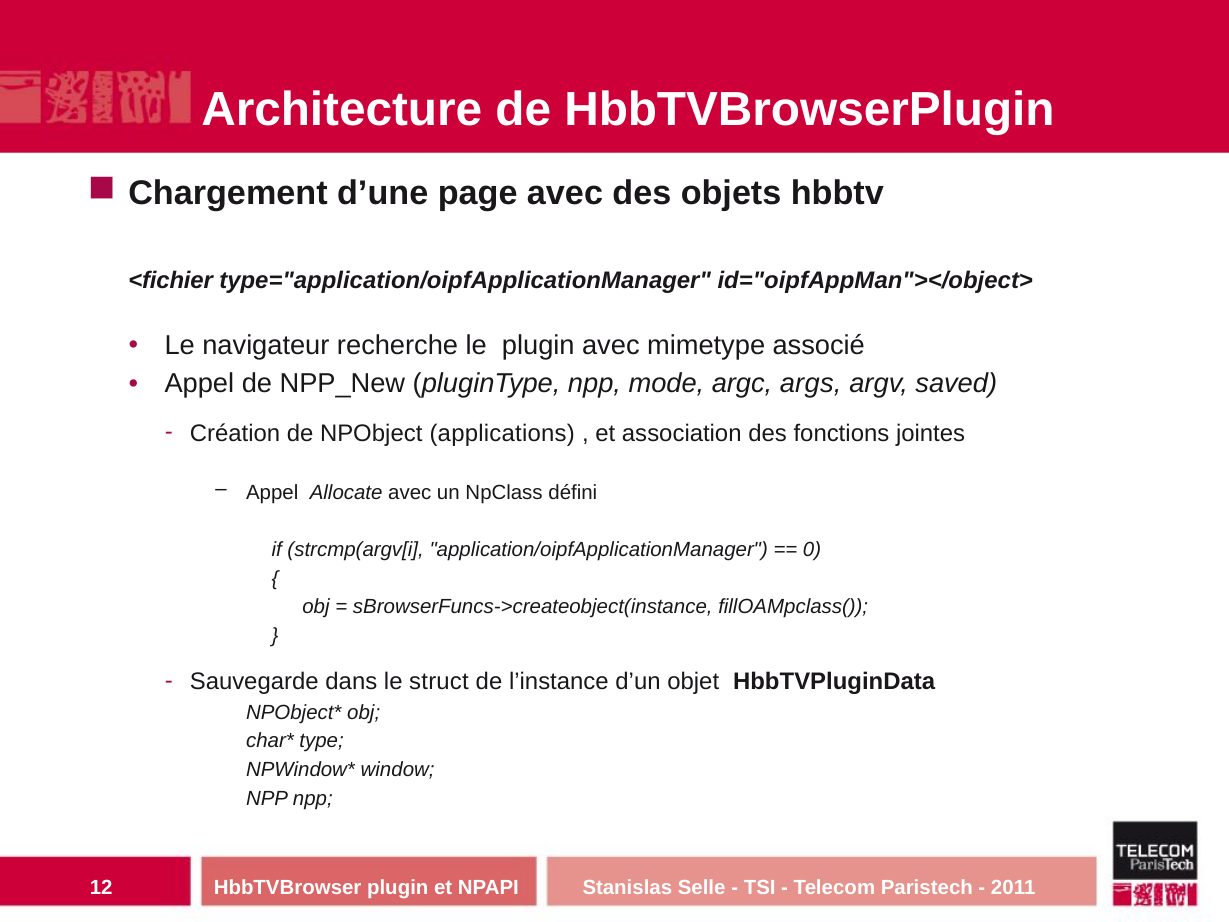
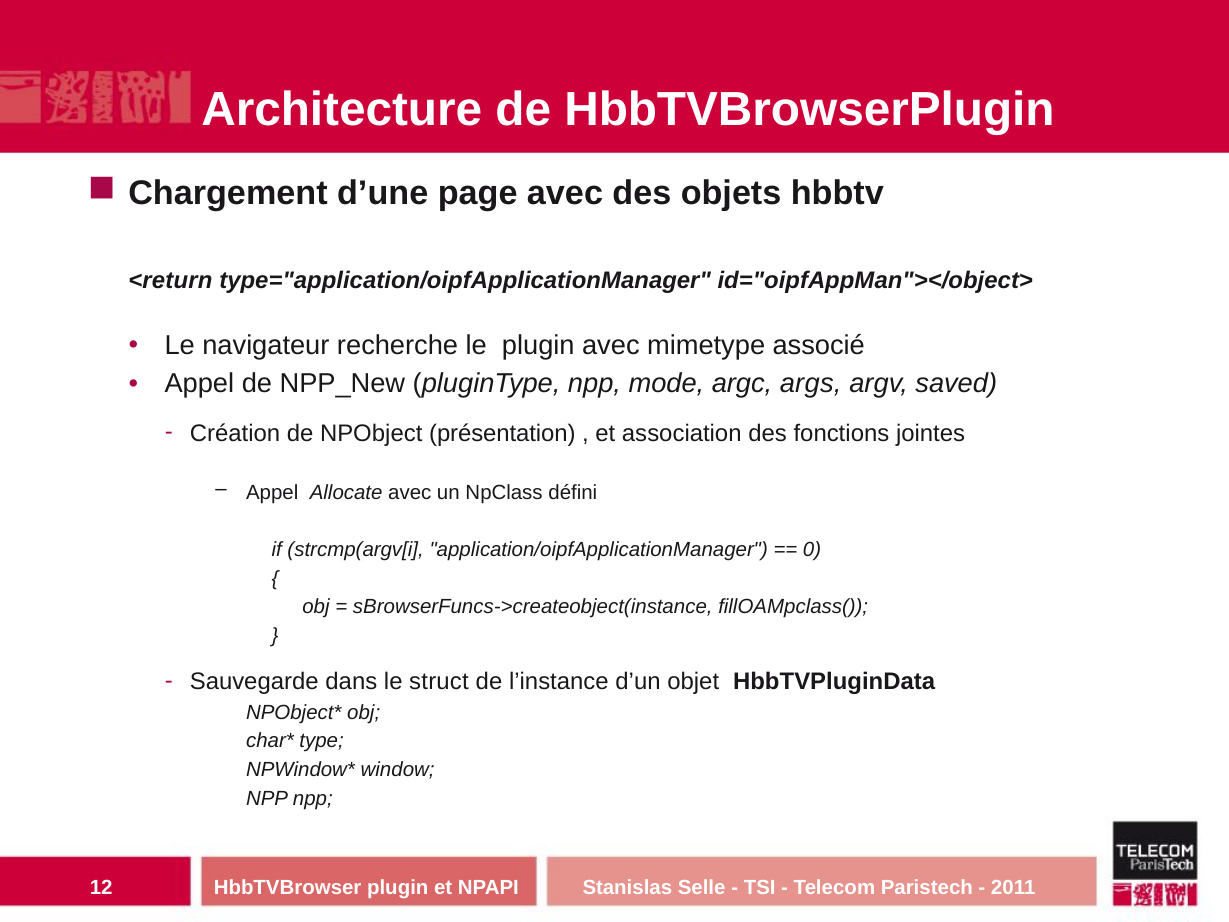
<fichier: <fichier -> <return
applications: applications -> présentation
